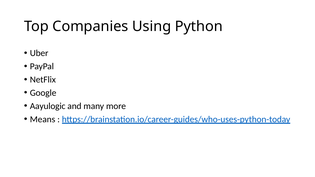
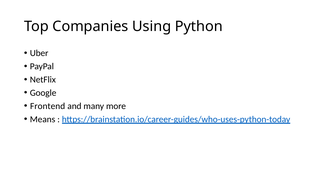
Aayulogic: Aayulogic -> Frontend
